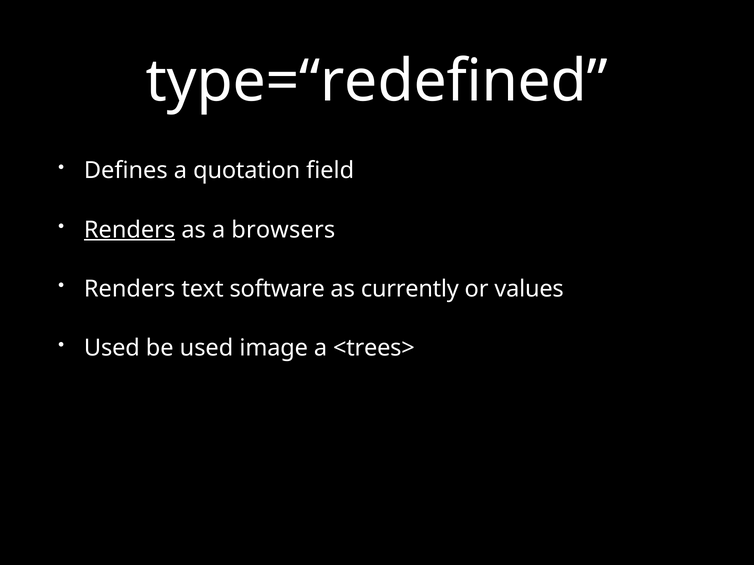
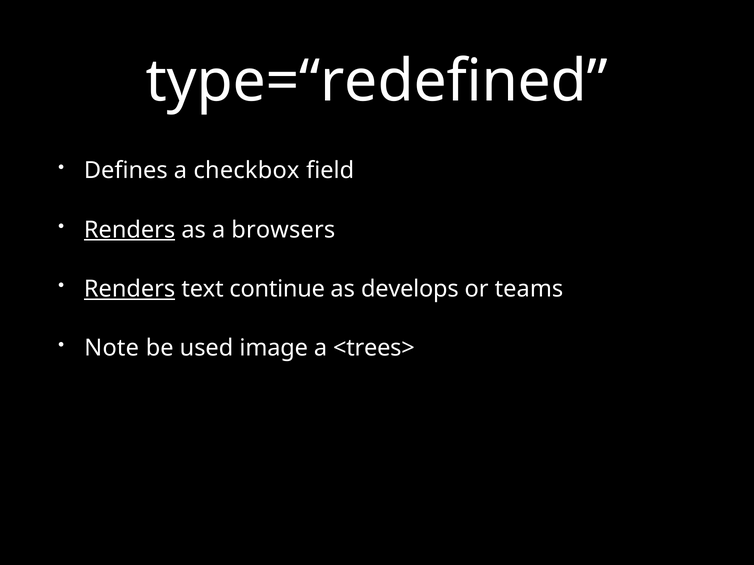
quotation: quotation -> checkbox
Renders at (130, 289) underline: none -> present
software: software -> continue
currently: currently -> develops
values: values -> teams
Used at (112, 348): Used -> Note
